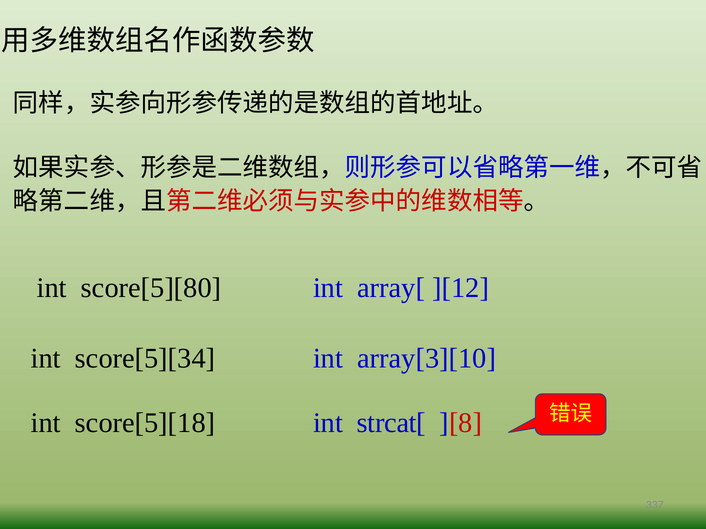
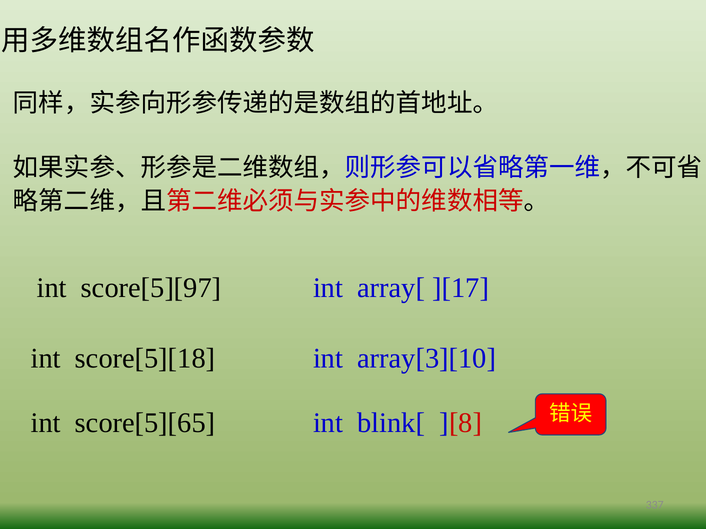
score[5][80: score[5][80 -> score[5][97
][12: ][12 -> ][17
score[5][34: score[5][34 -> score[5][18
score[5][18: score[5][18 -> score[5][65
strcat[: strcat[ -> blink[
